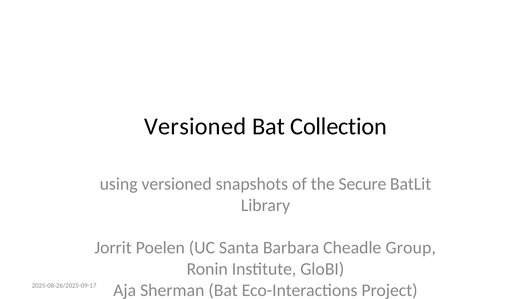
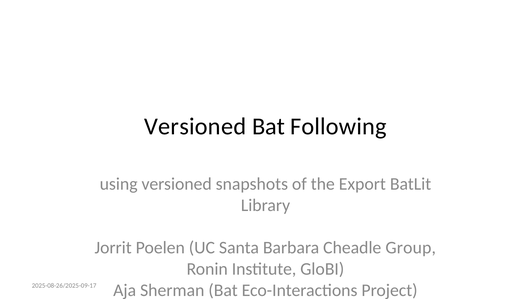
Collection: Collection -> Following
Secure: Secure -> Export
